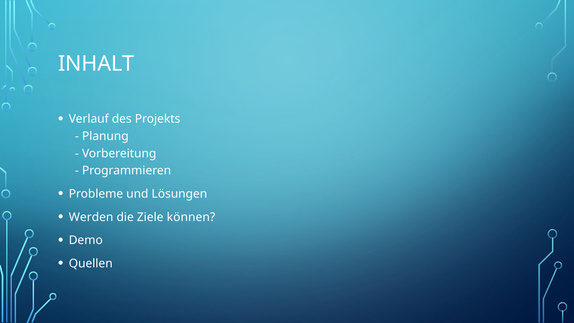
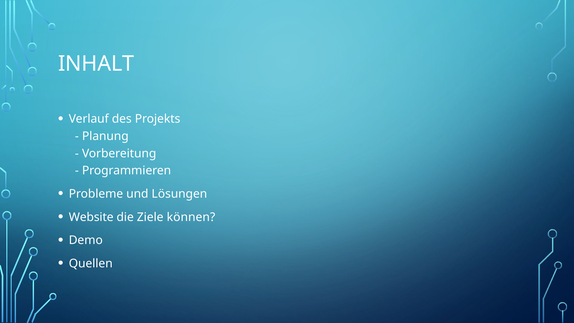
Werden: Werden -> Website
